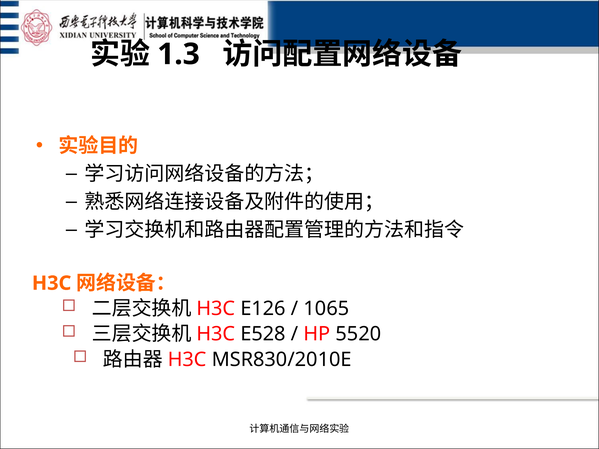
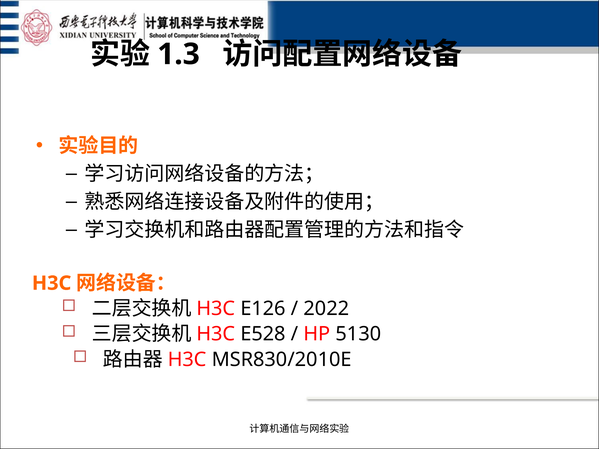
1065: 1065 -> 2022
5520: 5520 -> 5130
